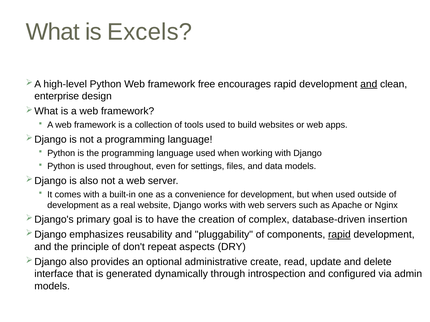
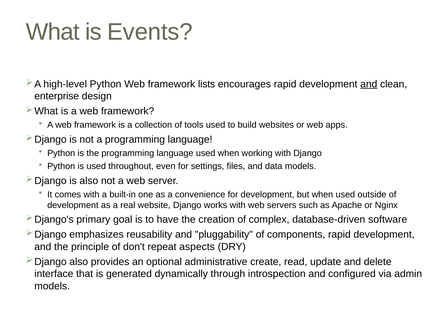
Excels: Excels -> Events
free: free -> lists
insertion: insertion -> software
rapid at (339, 235) underline: present -> none
